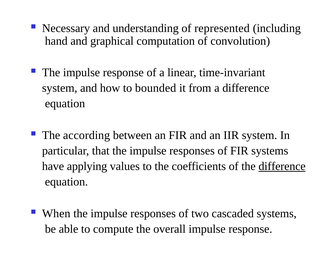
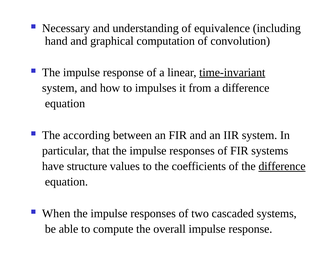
represented: represented -> equivalence
time-invariant underline: none -> present
bounded: bounded -> impulses
applying: applying -> structure
